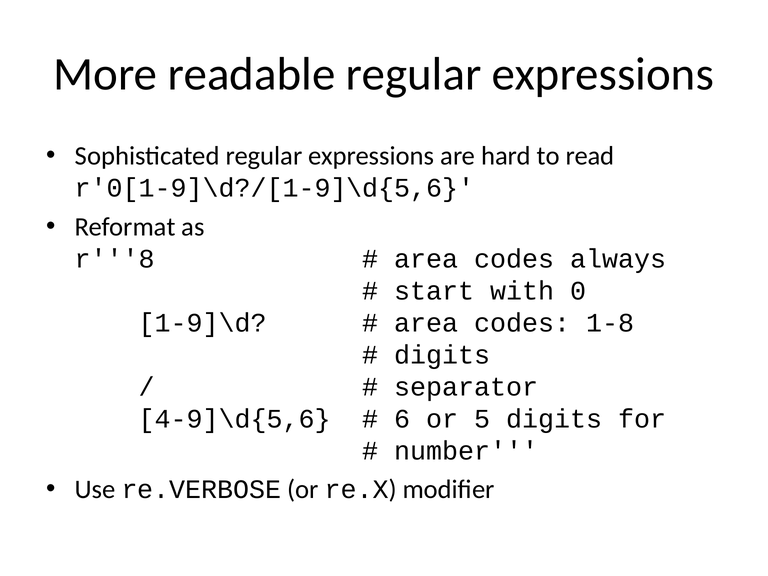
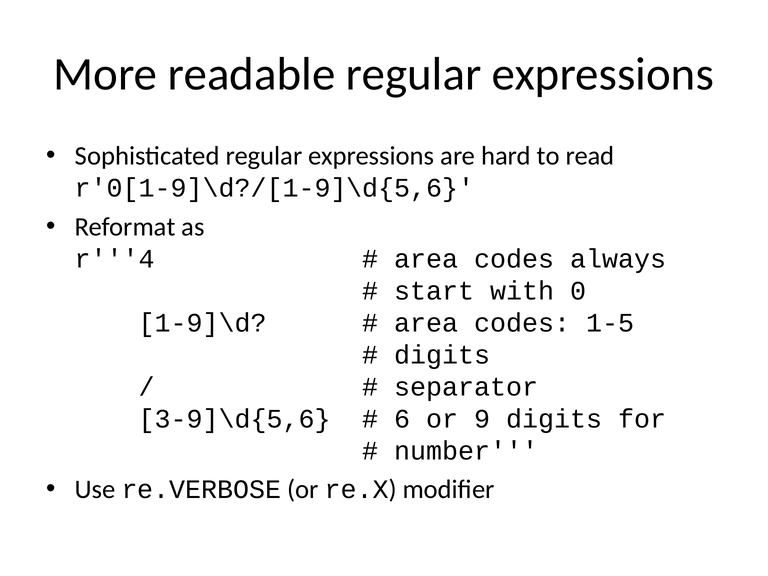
r'''8: r'''8 -> r'''4
1-8: 1-8 -> 1-5
4-9]\d{5,6: 4-9]\d{5,6 -> 3-9]\d{5,6
5: 5 -> 9
